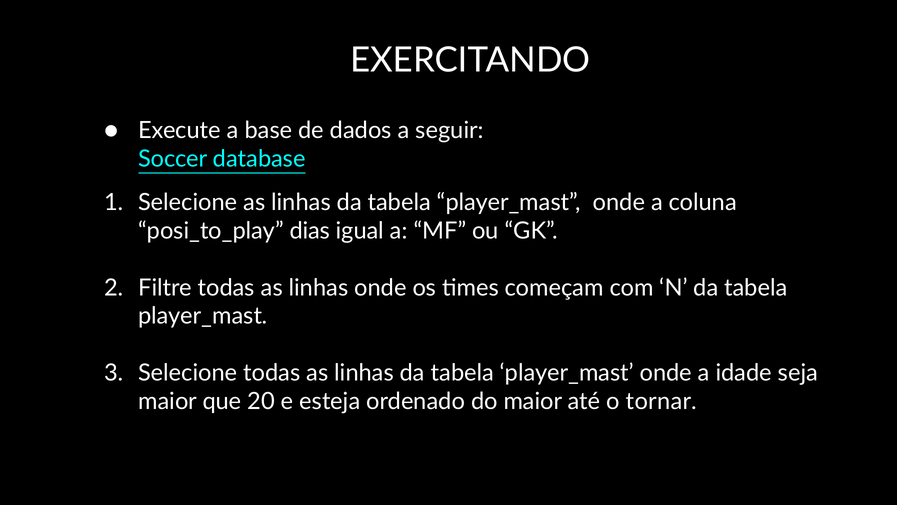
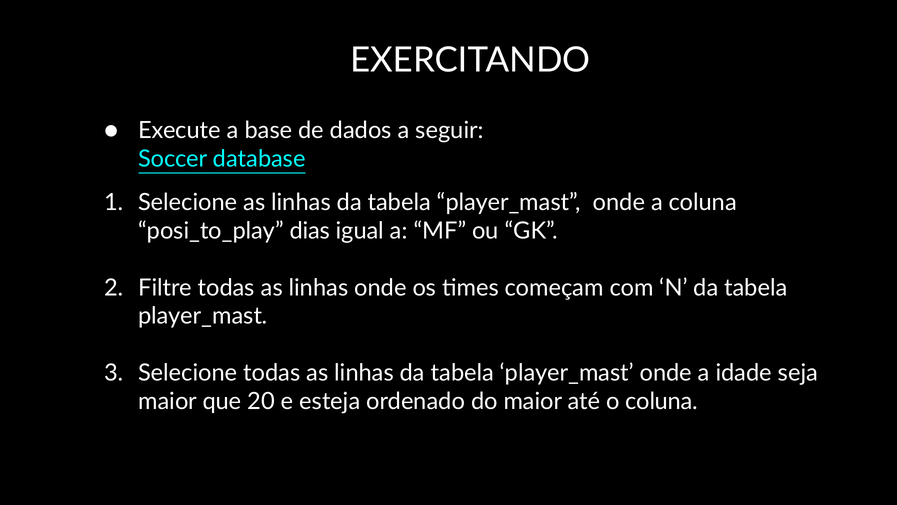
o tornar: tornar -> coluna
